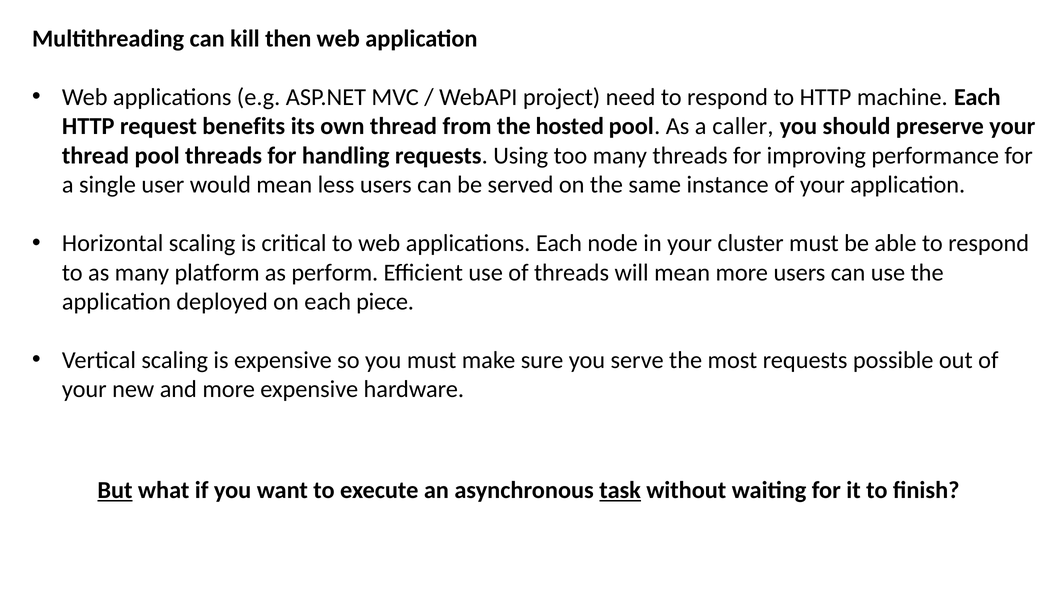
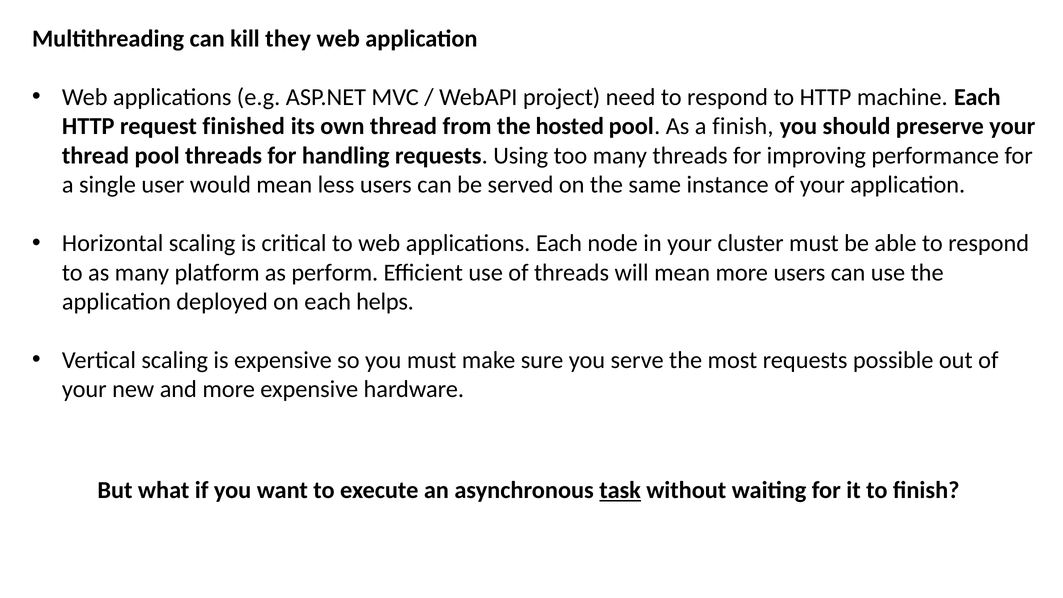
then: then -> they
benefits: benefits -> finished
a caller: caller -> finish
piece: piece -> helps
But underline: present -> none
